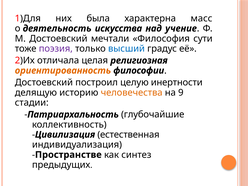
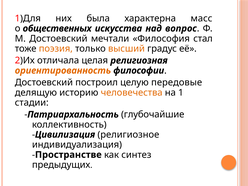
деятельность: деятельность -> общественных
учение: учение -> вопрос
сути: сути -> стал
поэзия colour: purple -> orange
высший colour: blue -> orange
инертности: инертности -> передовые
9: 9 -> 1
естественная: естественная -> религиозное
